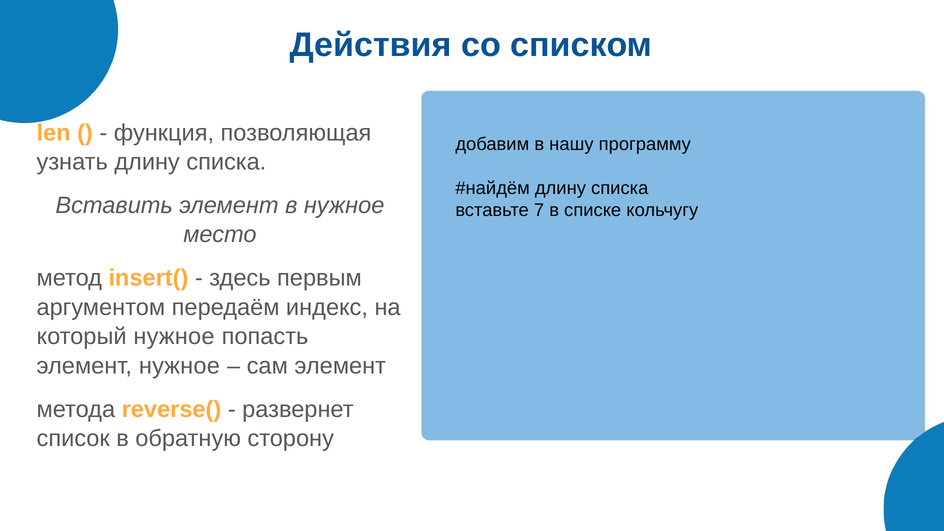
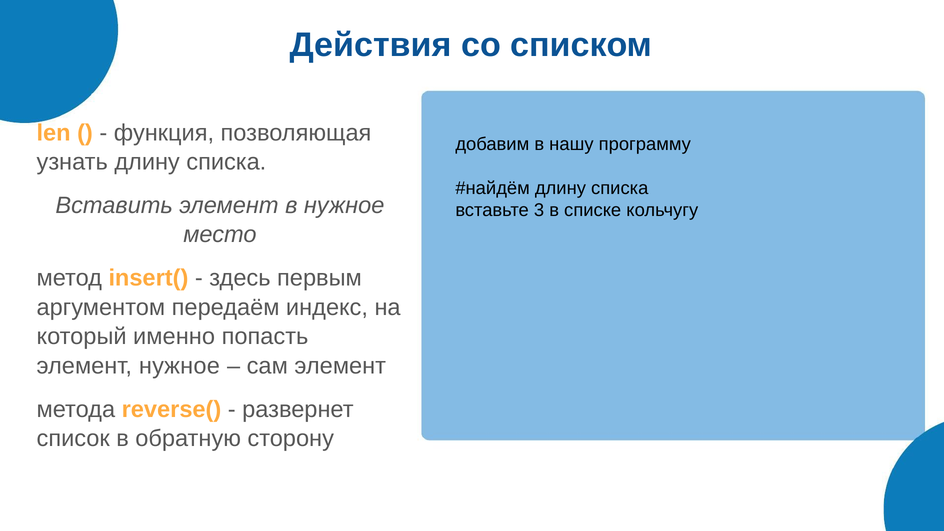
7: 7 -> 3
который нужное: нужное -> именно
